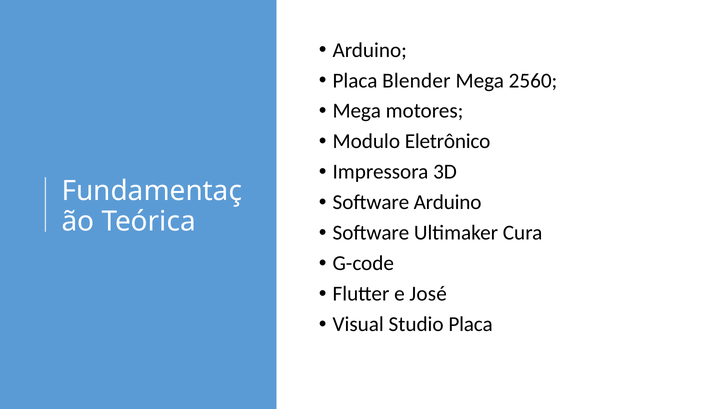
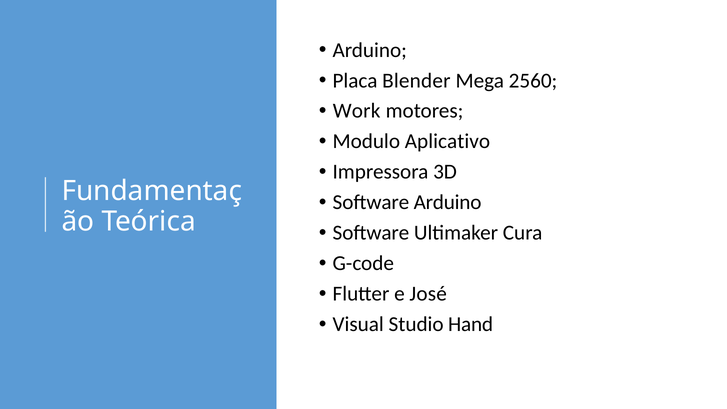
Mega at (357, 111): Mega -> Work
Eletrônico: Eletrônico -> Aplicativo
Studio Placa: Placa -> Hand
